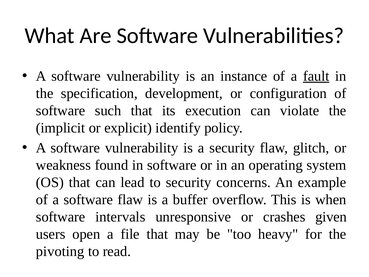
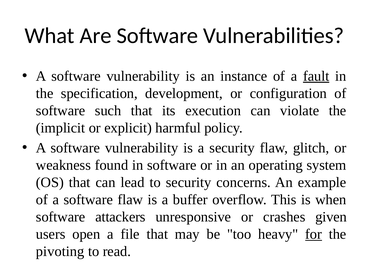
identify: identify -> harmful
intervals: intervals -> attackers
for underline: none -> present
